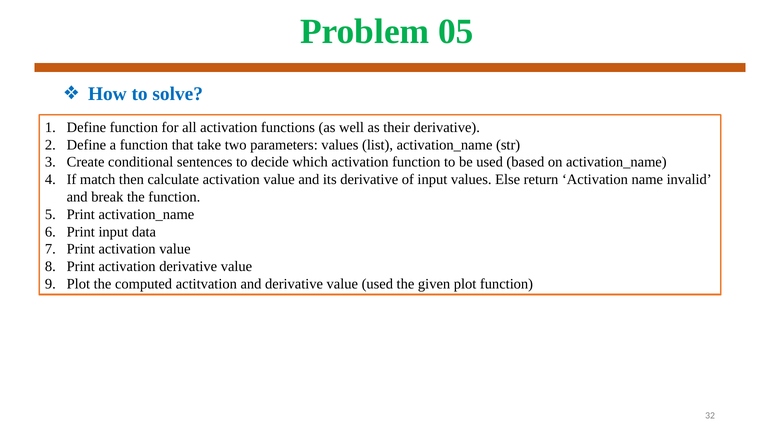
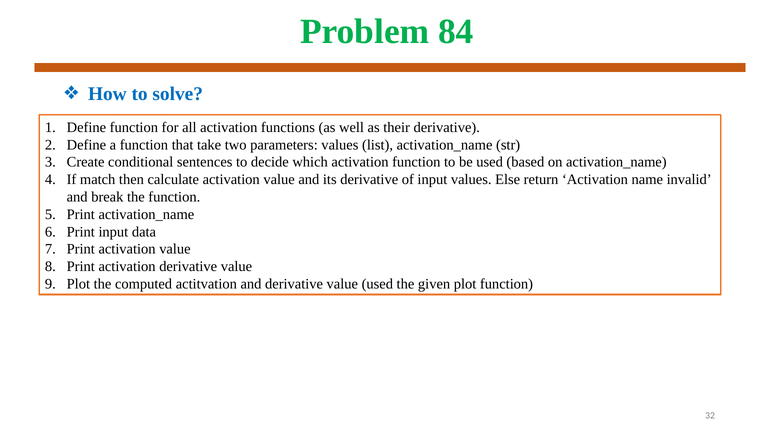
05: 05 -> 84
